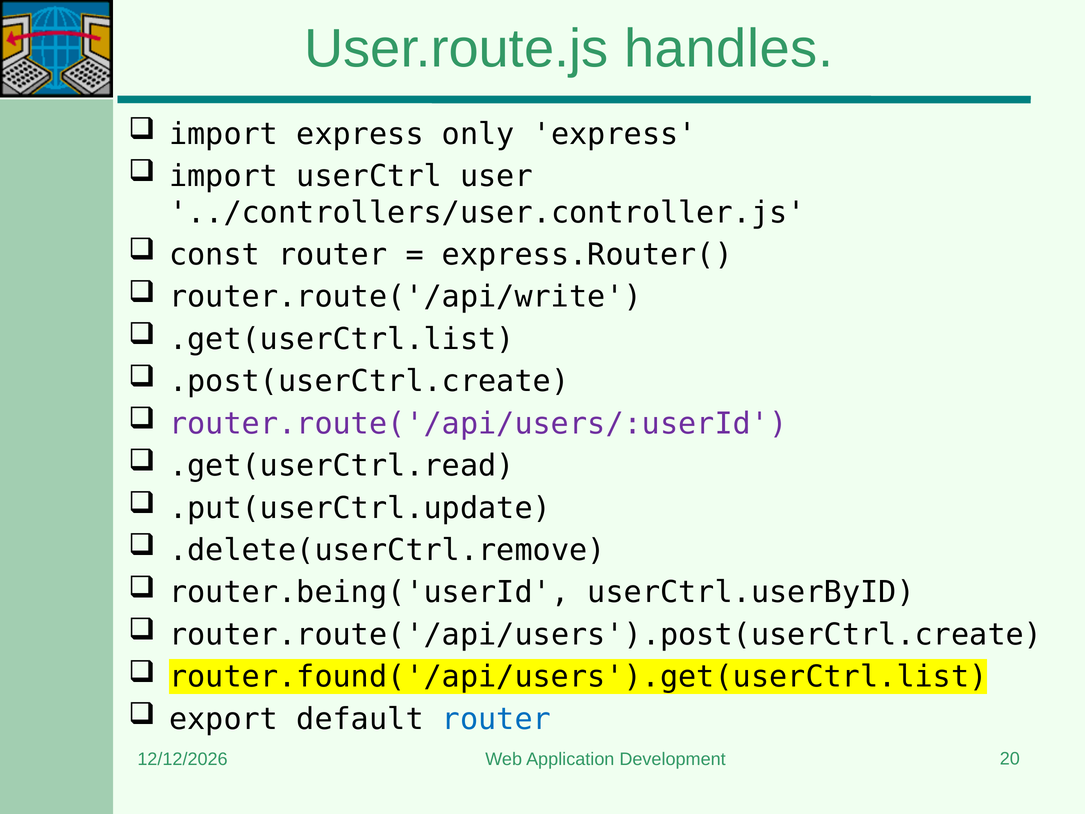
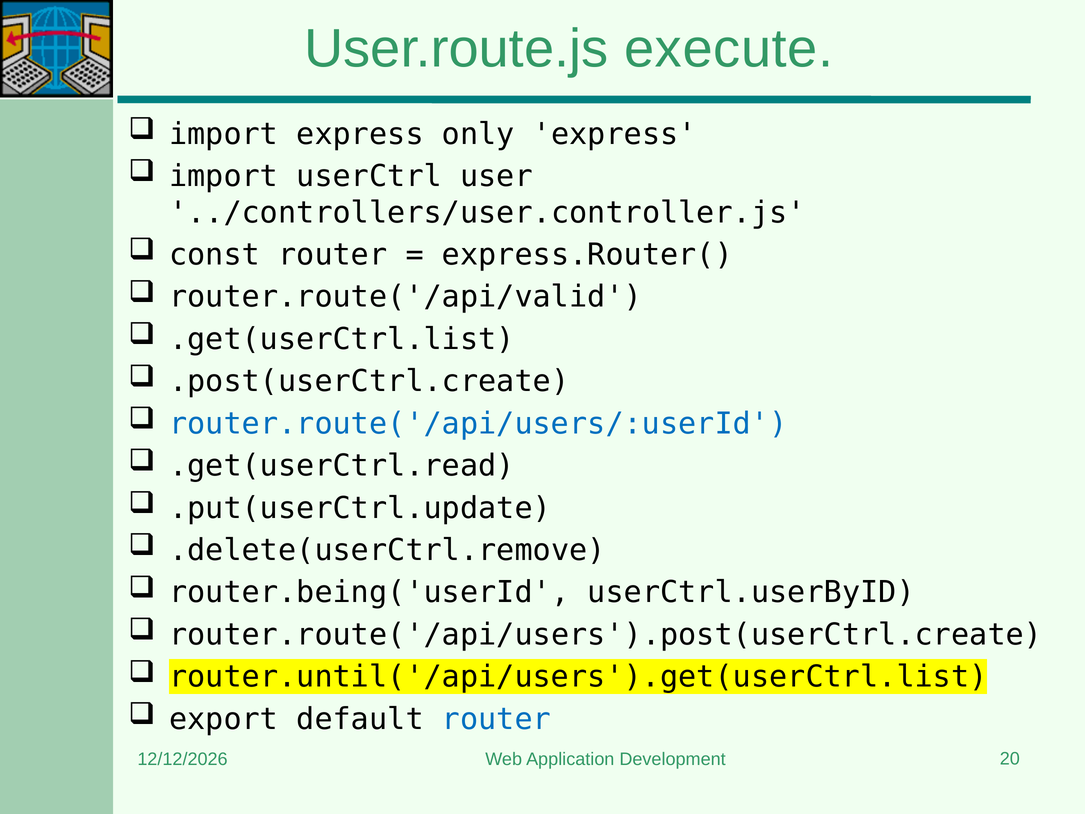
handles: handles -> execute
router.route('/api/write: router.route('/api/write -> router.route('/api/valid
router.route('/api/users/:userId colour: purple -> blue
router.found('/api/users').get(userCtrl.list: router.found('/api/users').get(userCtrl.list -> router.until('/api/users').get(userCtrl.list
